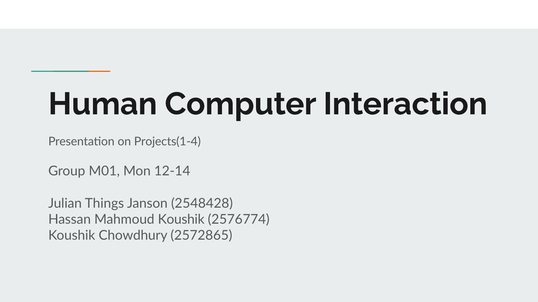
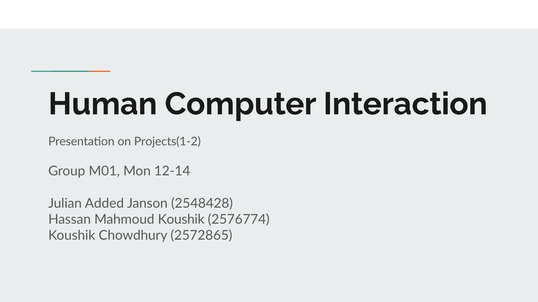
Projects(1-4: Projects(1-4 -> Projects(1-2
Things: Things -> Added
